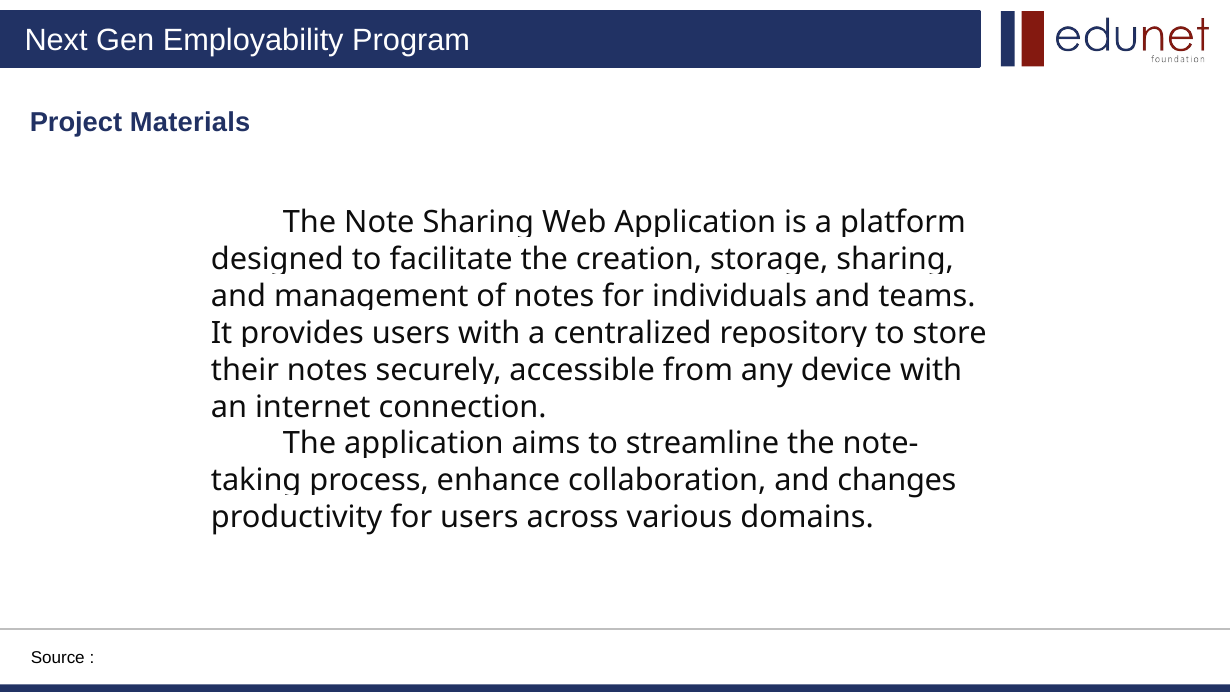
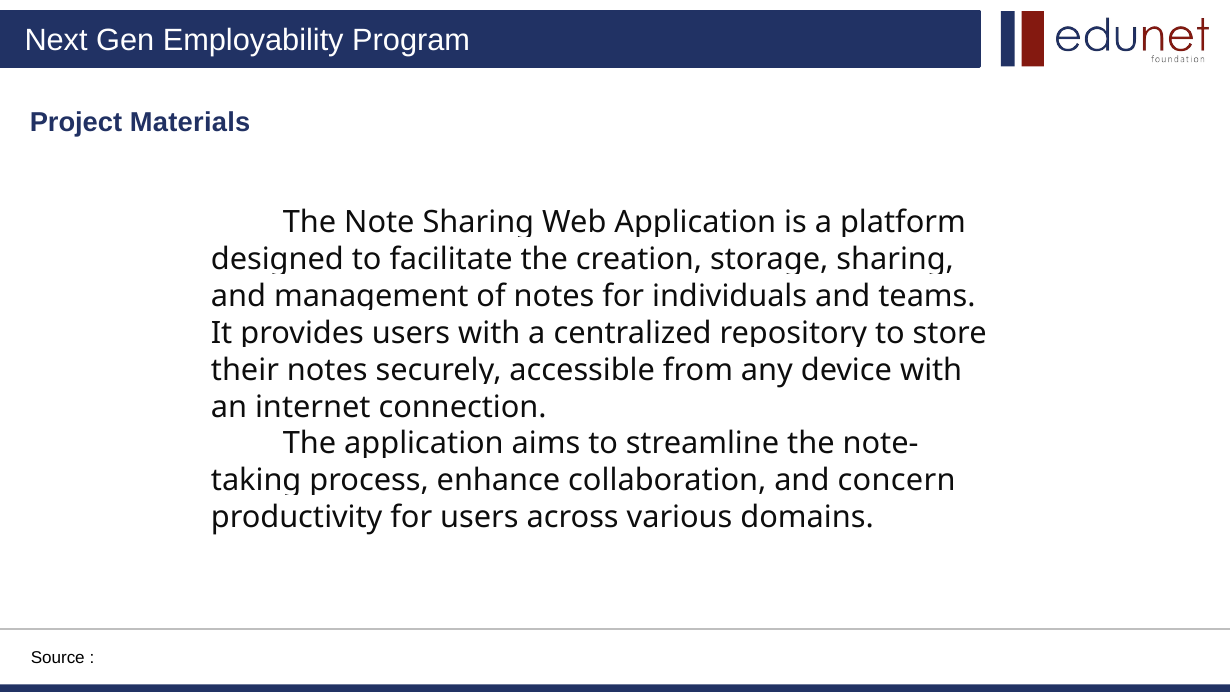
changes: changes -> concern
